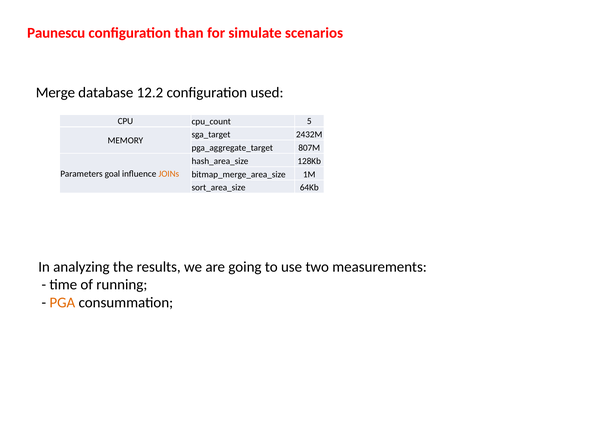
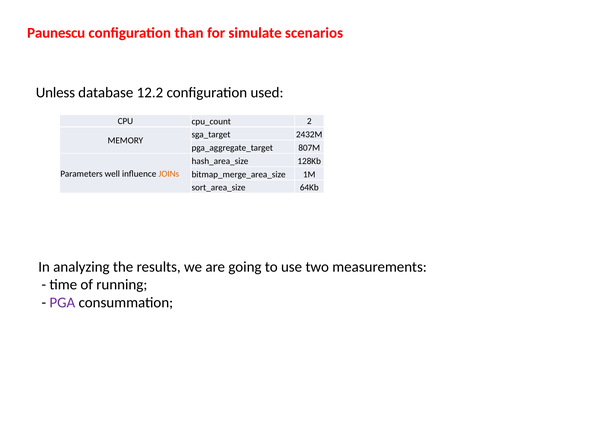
Merge: Merge -> Unless
5: 5 -> 2
goal: goal -> well
PGA colour: orange -> purple
